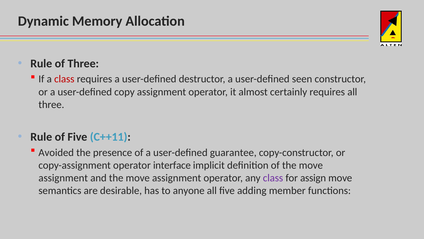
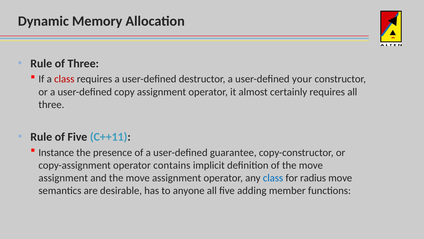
seen: seen -> your
Avoided: Avoided -> Instance
interface: interface -> contains
class at (273, 178) colour: purple -> blue
assign: assign -> radius
